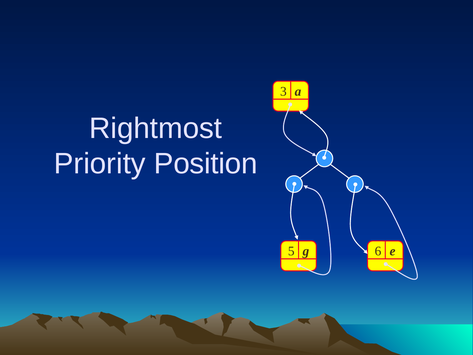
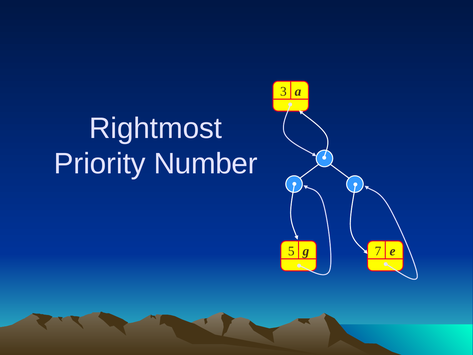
Position: Position -> Number
6: 6 -> 7
